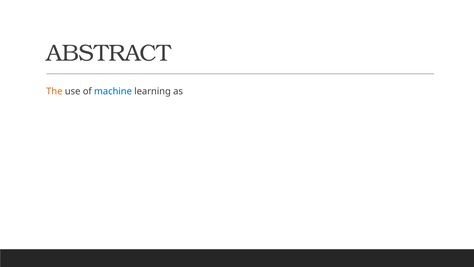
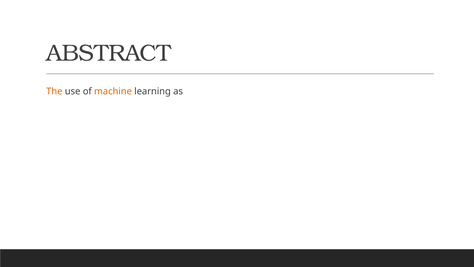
machine colour: blue -> orange
